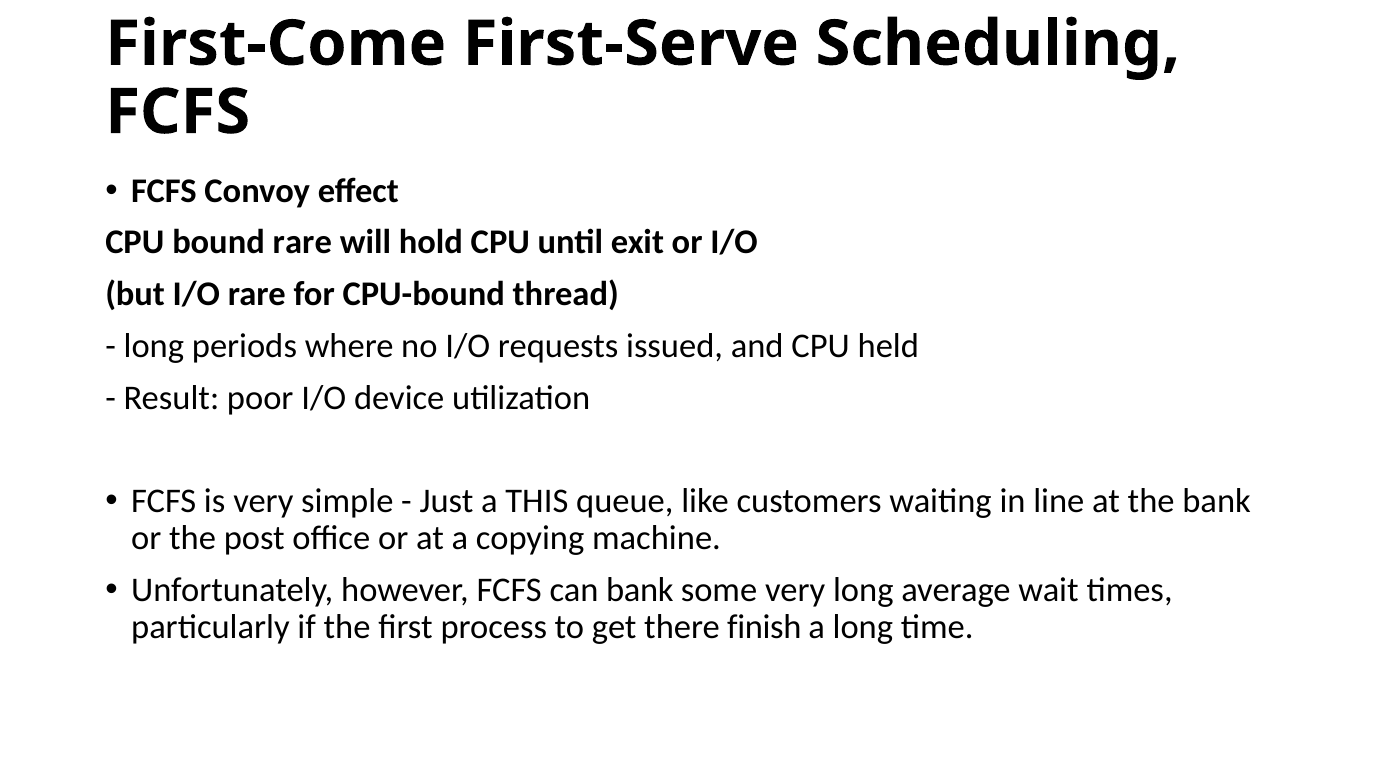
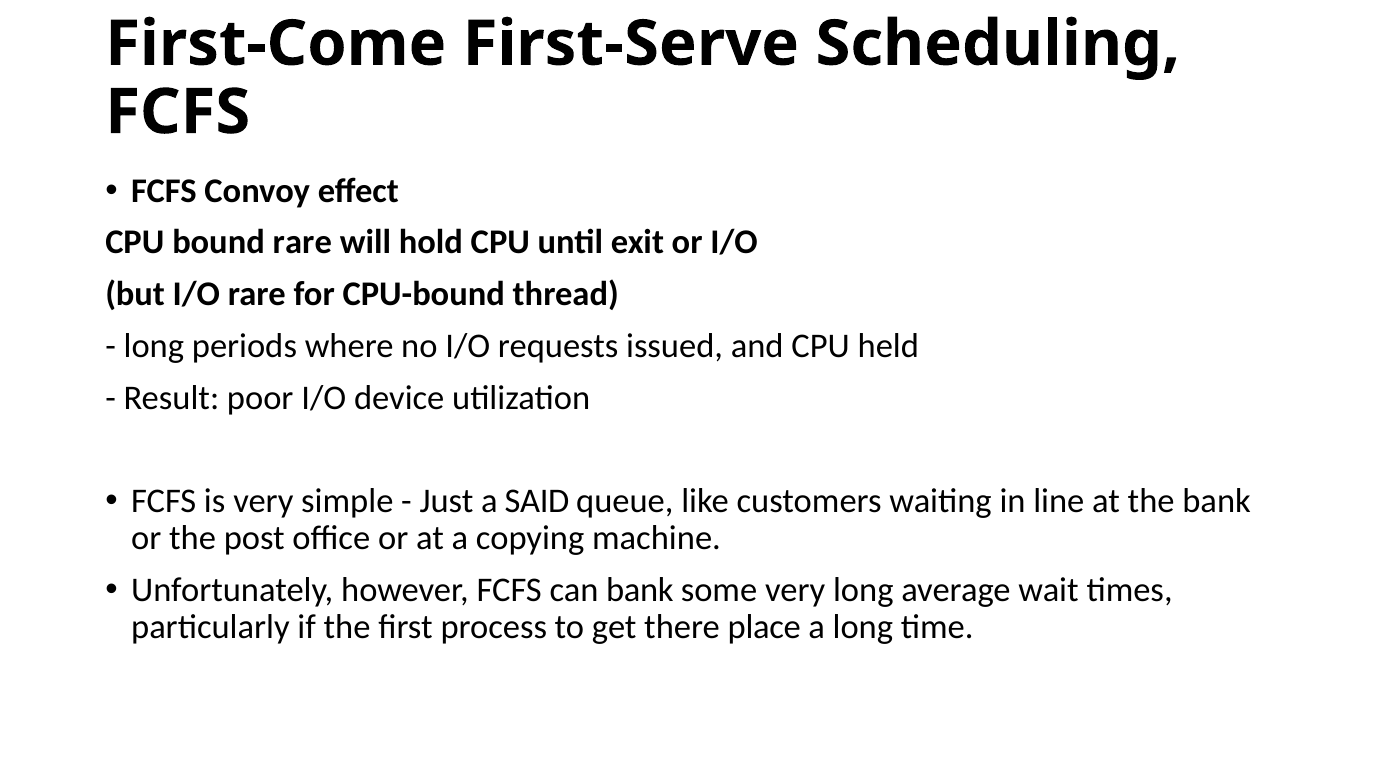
THIS: THIS -> SAID
finish: finish -> place
